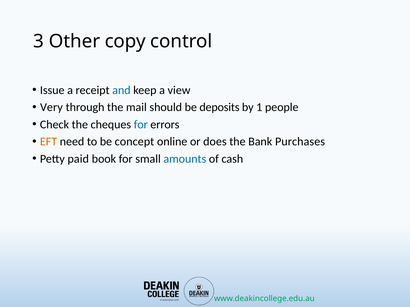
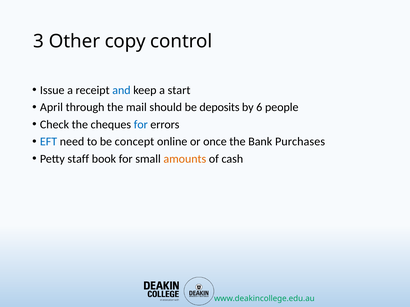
view: view -> start
Very: Very -> April
1: 1 -> 6
EFT colour: orange -> blue
does: does -> once
paid: paid -> staff
amounts colour: blue -> orange
